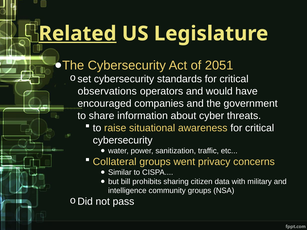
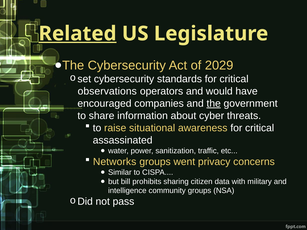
2051: 2051 -> 2029
the underline: none -> present
cybersecurity at (123, 140): cybersecurity -> assassinated
Collateral: Collateral -> Networks
